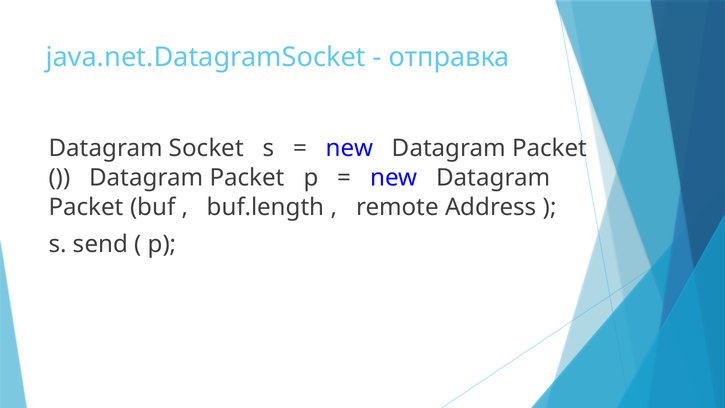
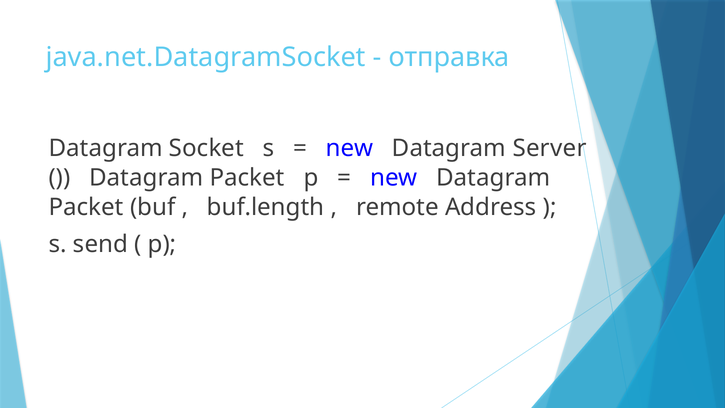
Packet at (550, 148): Packet -> Server
